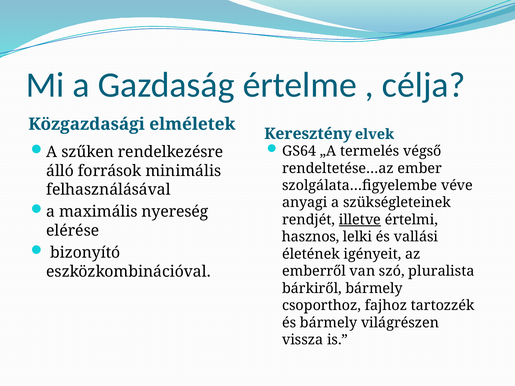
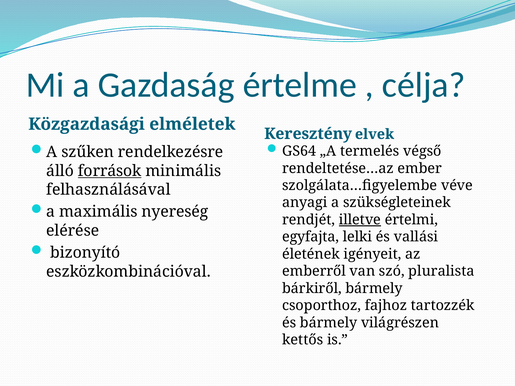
források underline: none -> present
hasznos: hasznos -> egyfajta
vissza: vissza -> kettős
